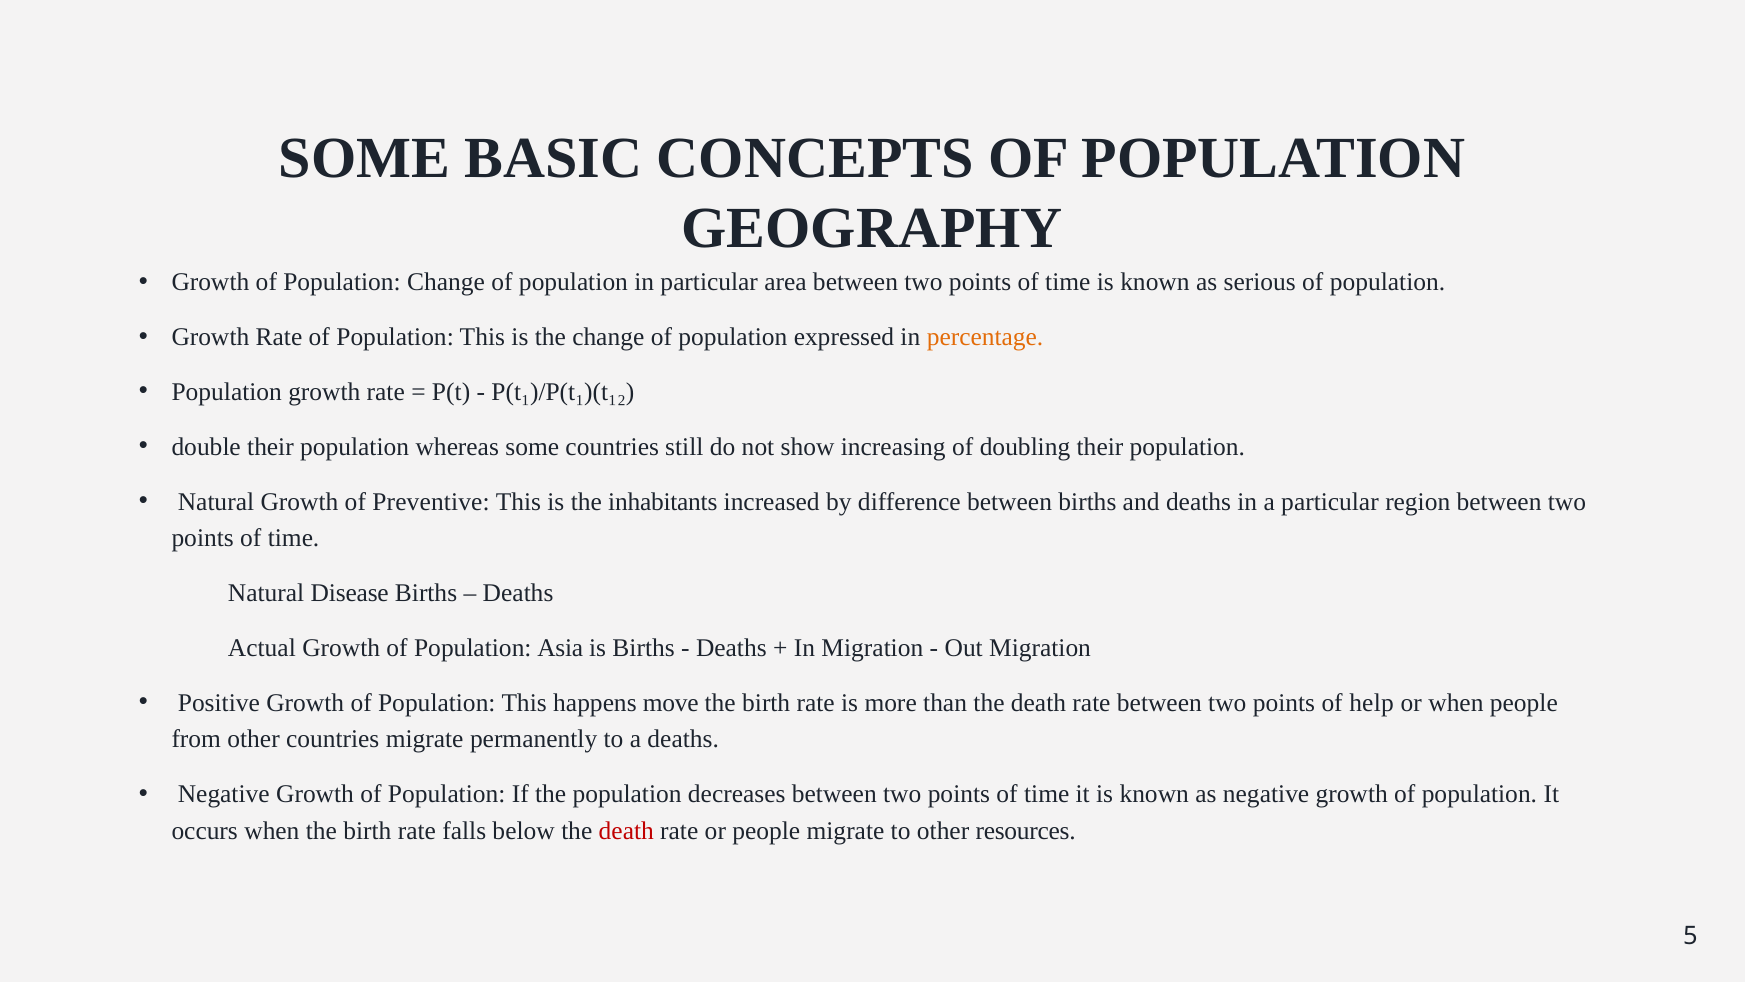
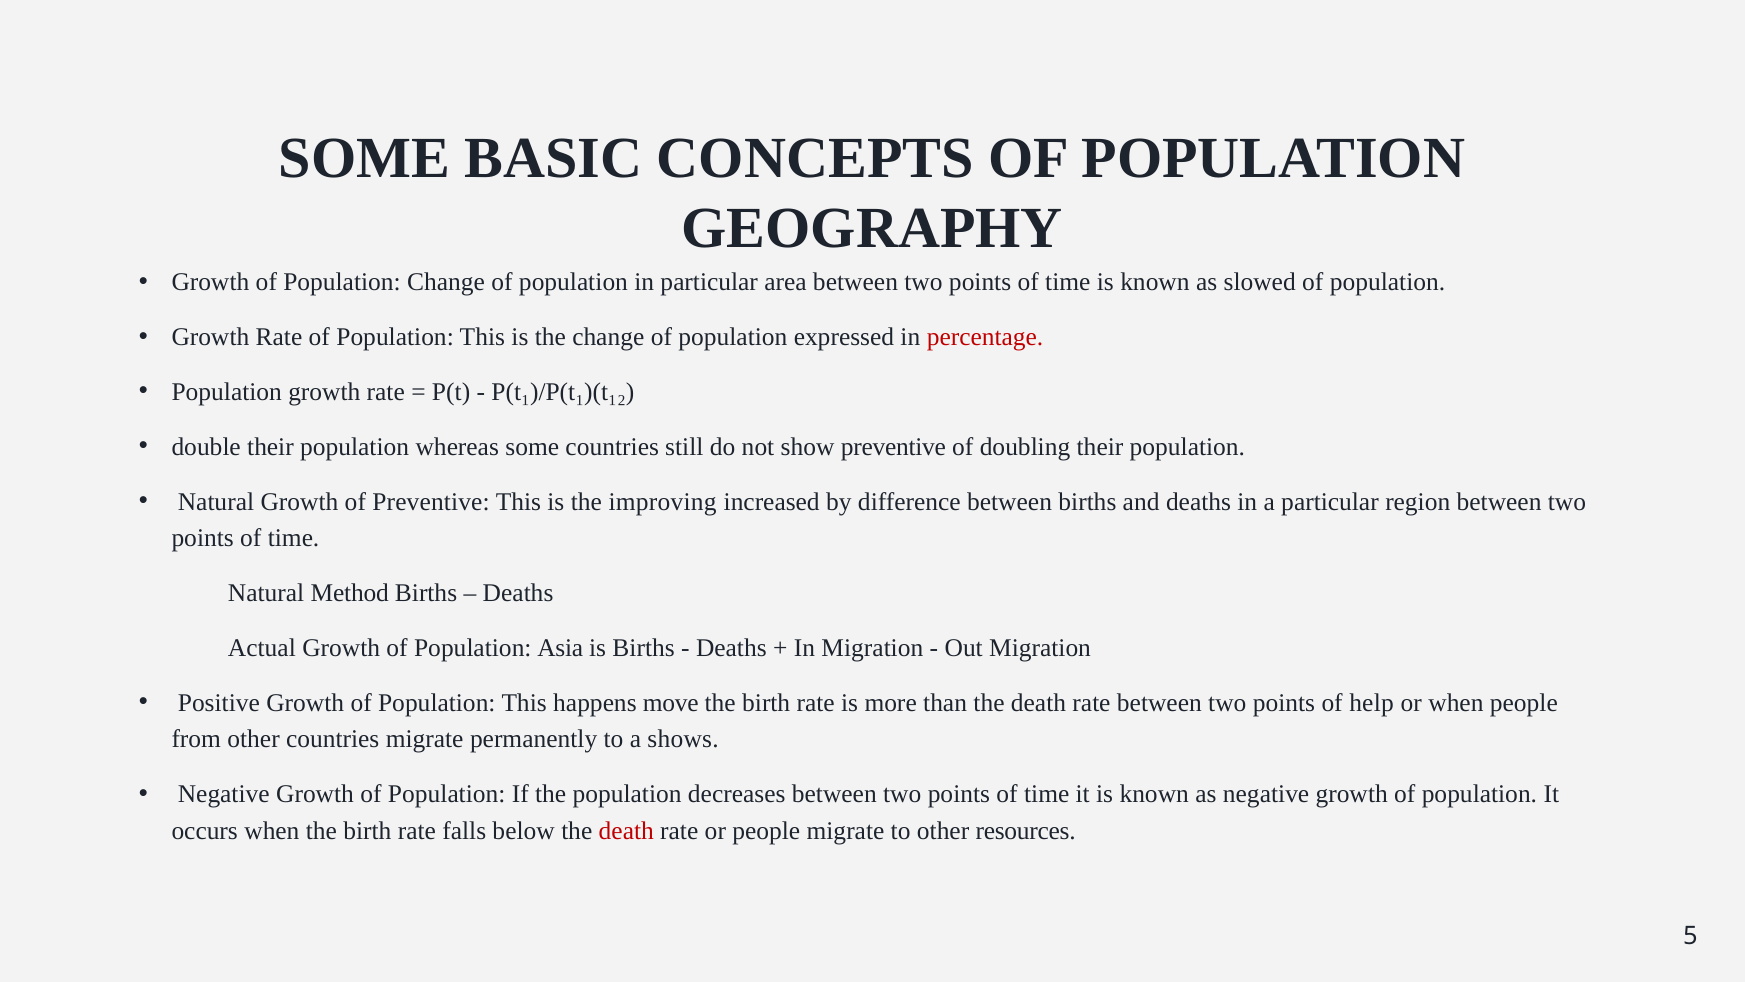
serious: serious -> slowed
percentage colour: orange -> red
show increasing: increasing -> preventive
inhabitants: inhabitants -> improving
Disease: Disease -> Method
a deaths: deaths -> shows
